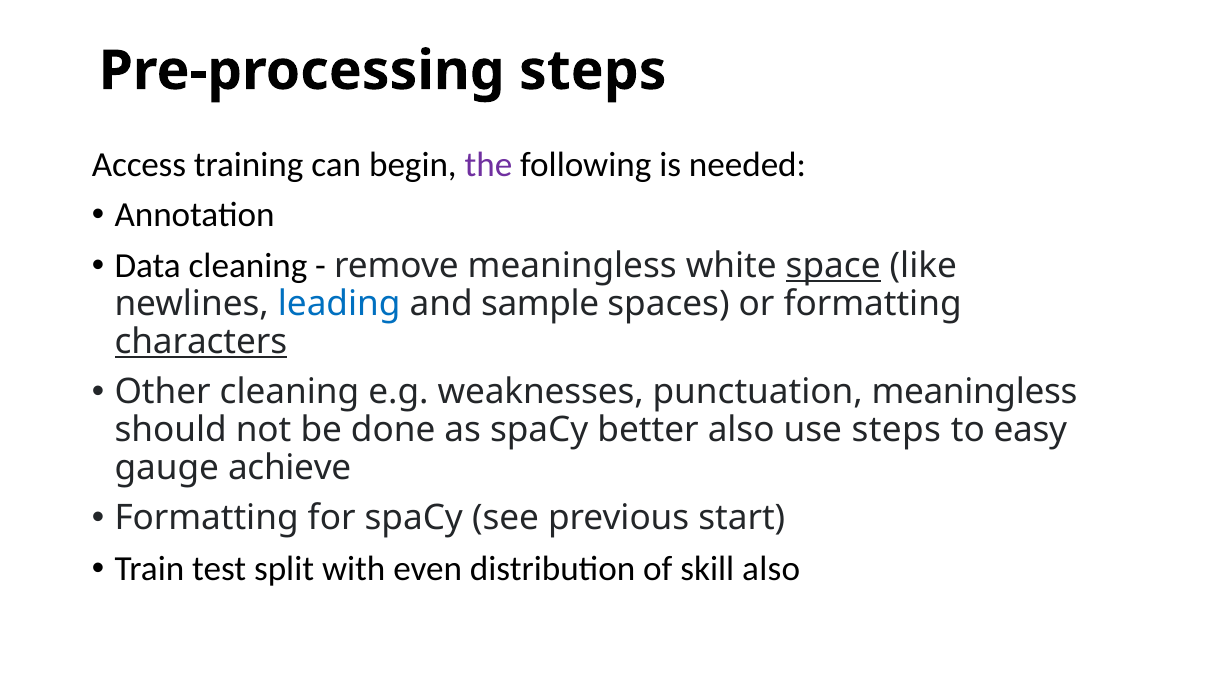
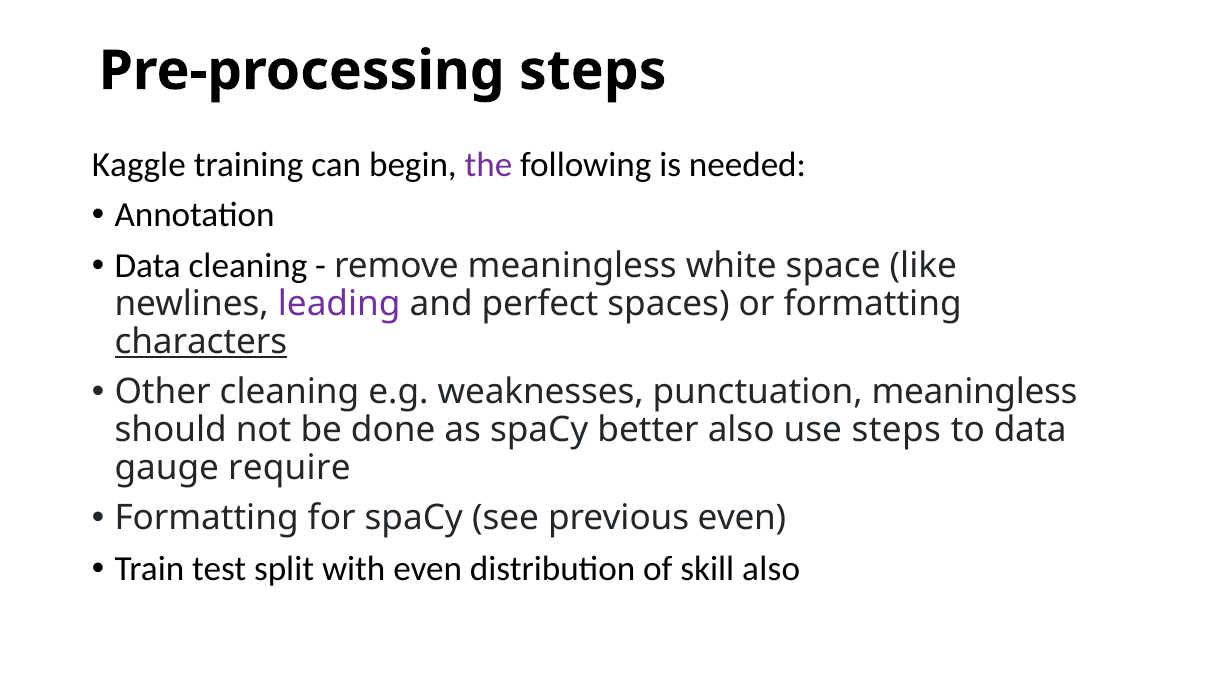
Access: Access -> Kaggle
space underline: present -> none
leading colour: blue -> purple
sample: sample -> perfect
to easy: easy -> data
achieve: achieve -> require
previous start: start -> even
